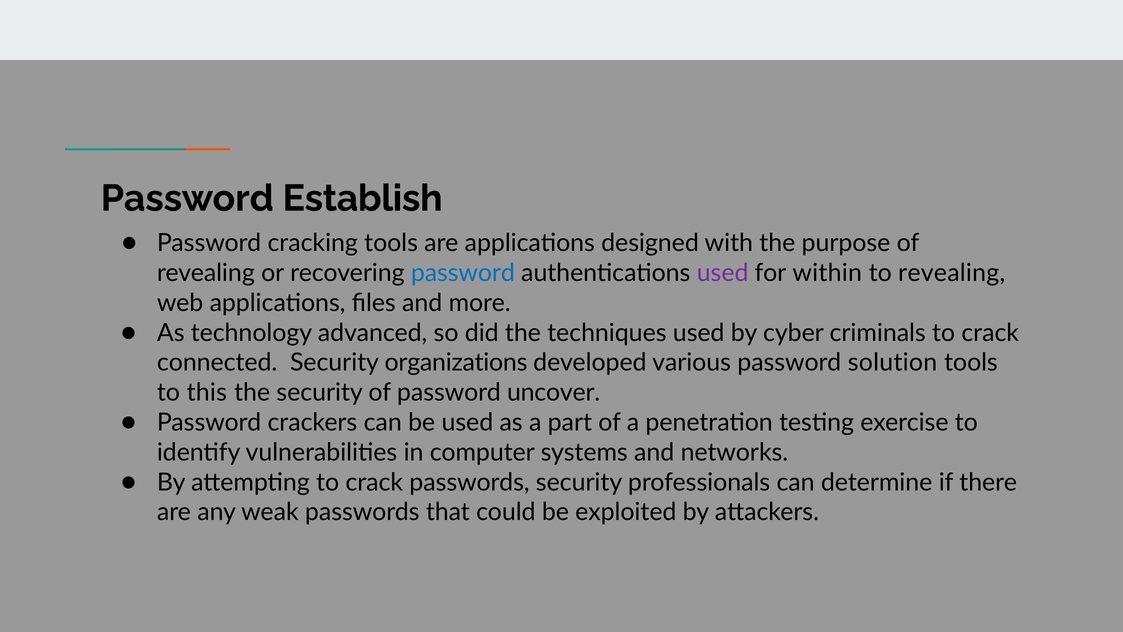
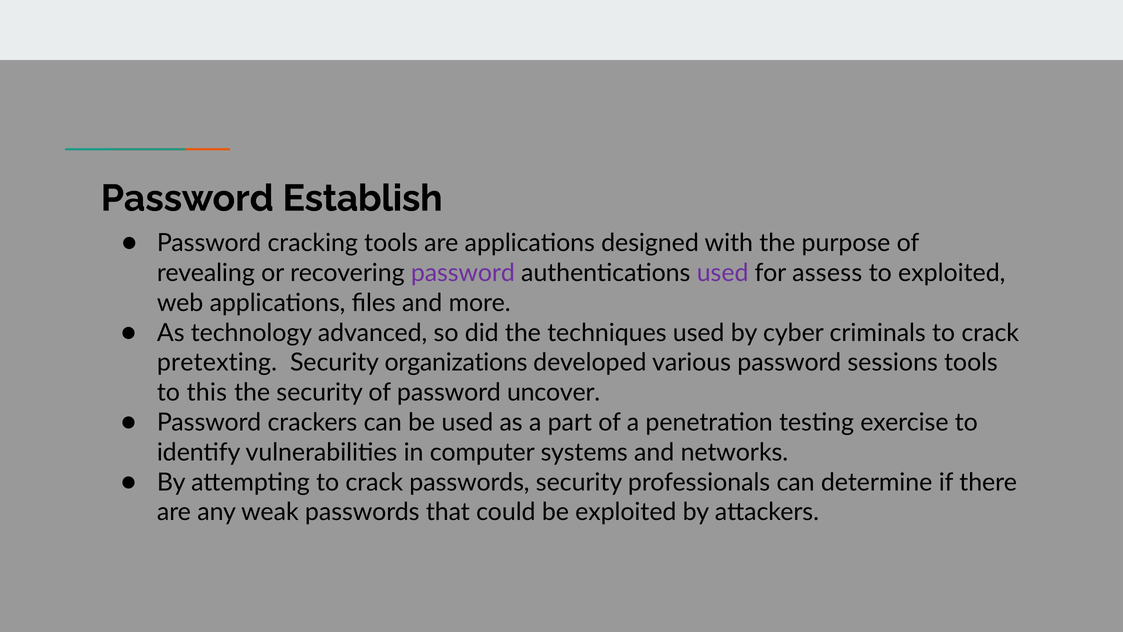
password at (463, 273) colour: blue -> purple
within: within -> assess
to revealing: revealing -> exploited
connected: connected -> pretexting
solution: solution -> sessions
